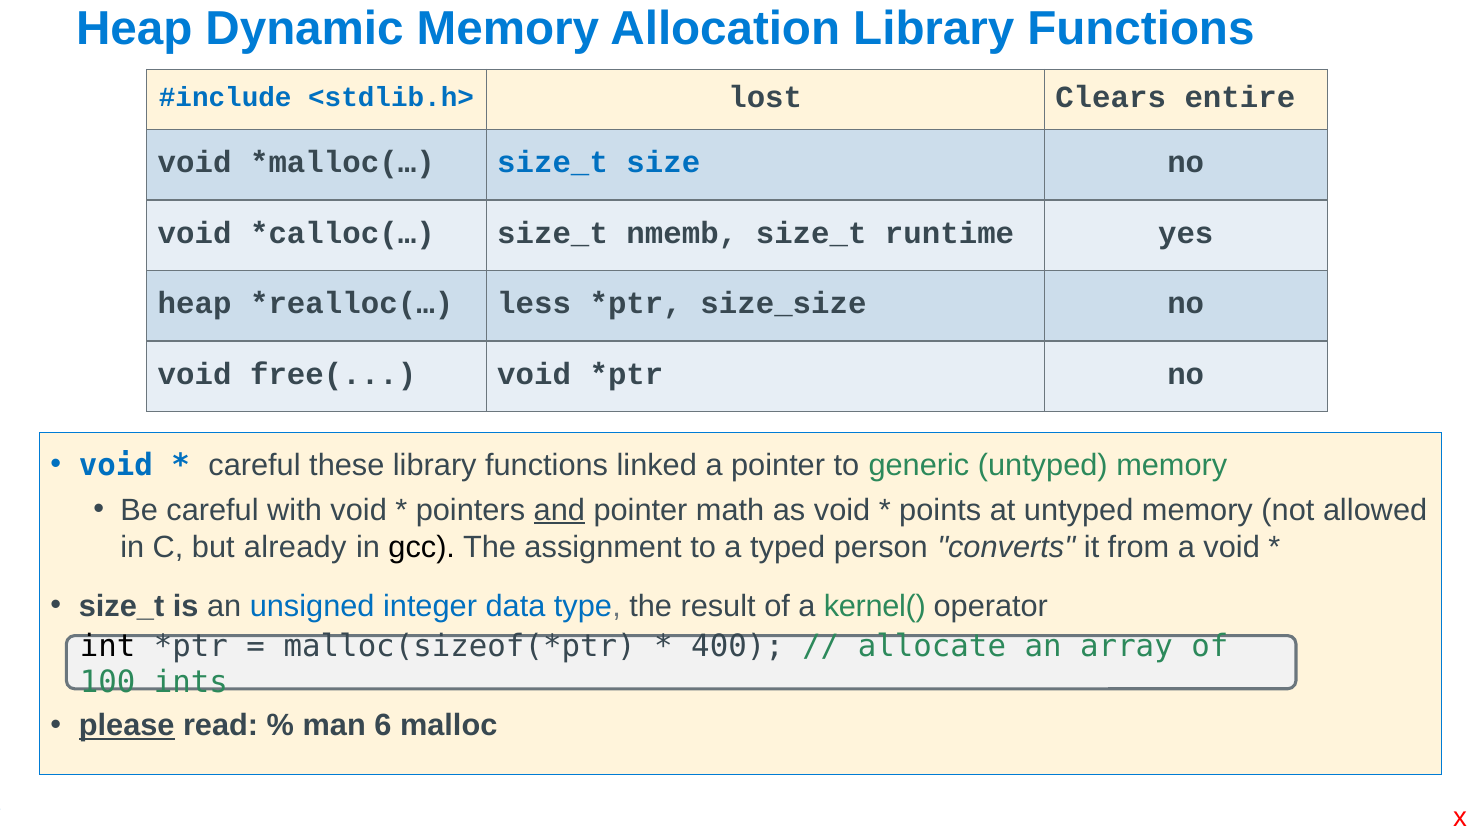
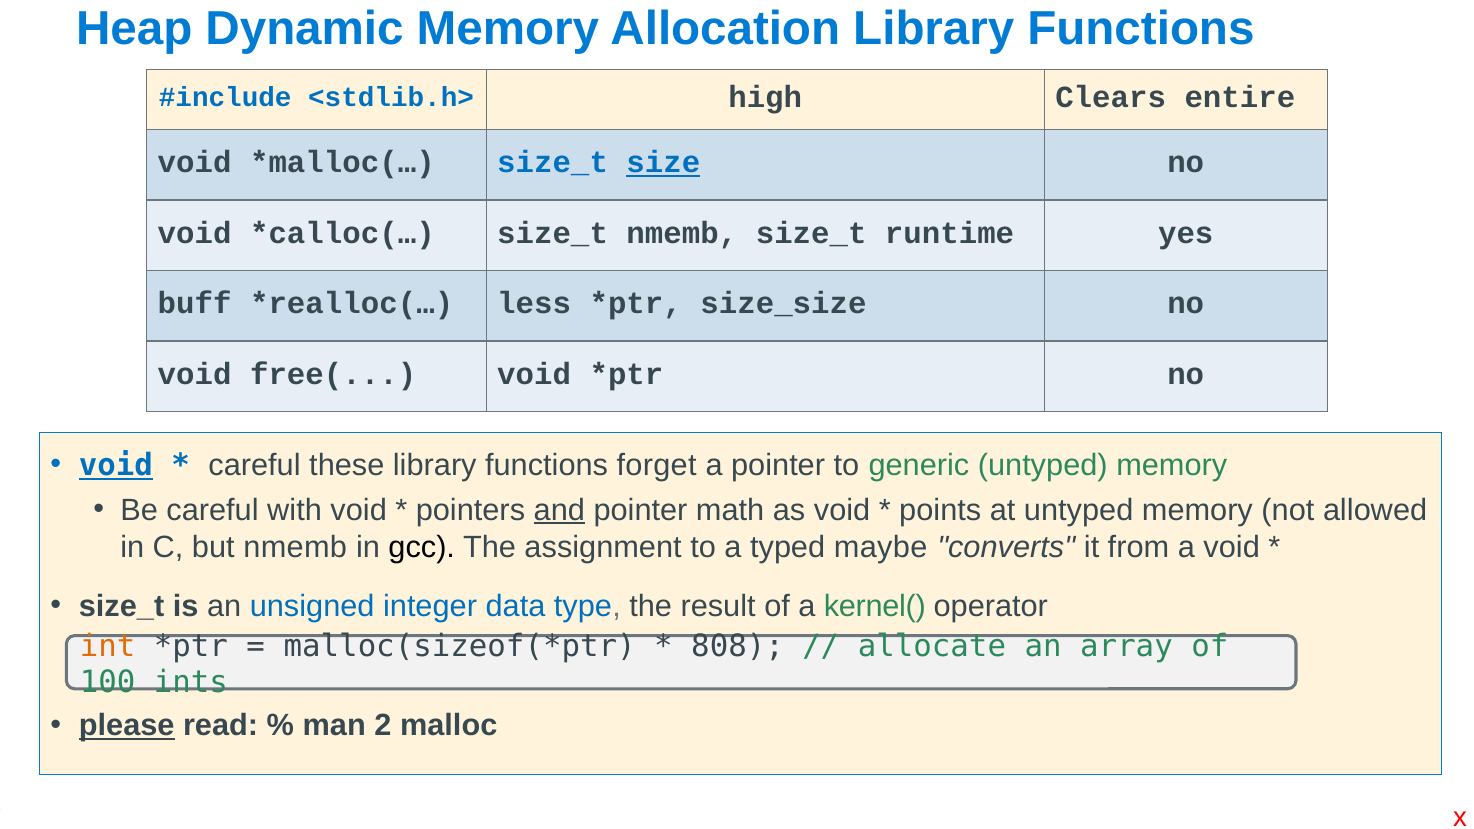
lost: lost -> high
size underline: none -> present
heap at (195, 304): heap -> buff
void at (116, 466) underline: none -> present
linked: linked -> forget
but already: already -> nmemb
person: person -> maybe
int colour: black -> orange
400: 400 -> 808
man 6: 6 -> 2
